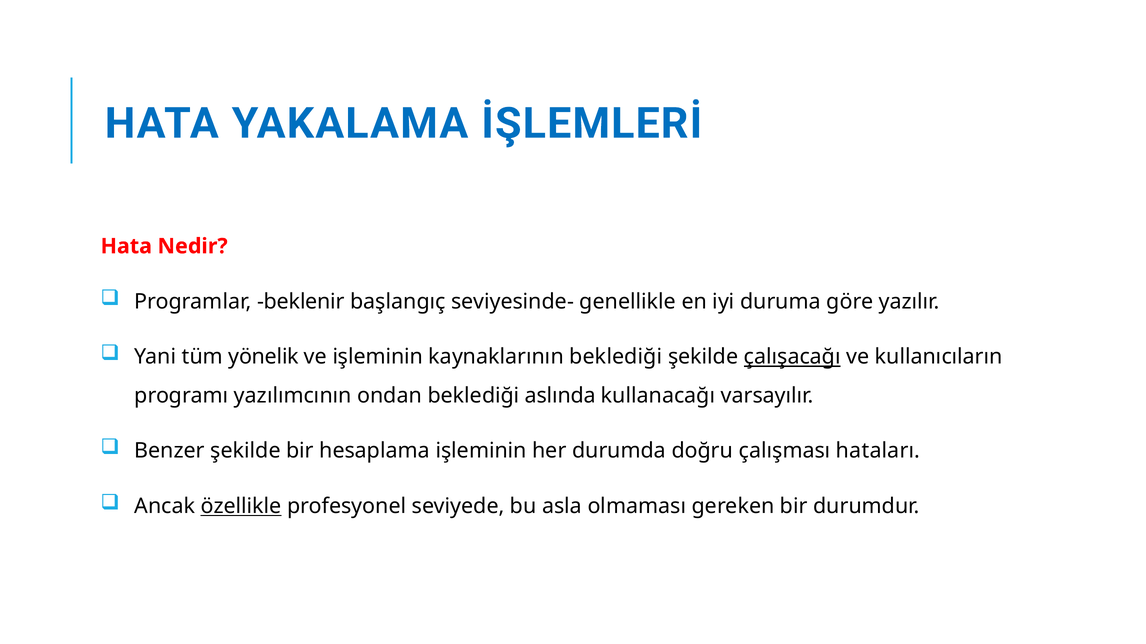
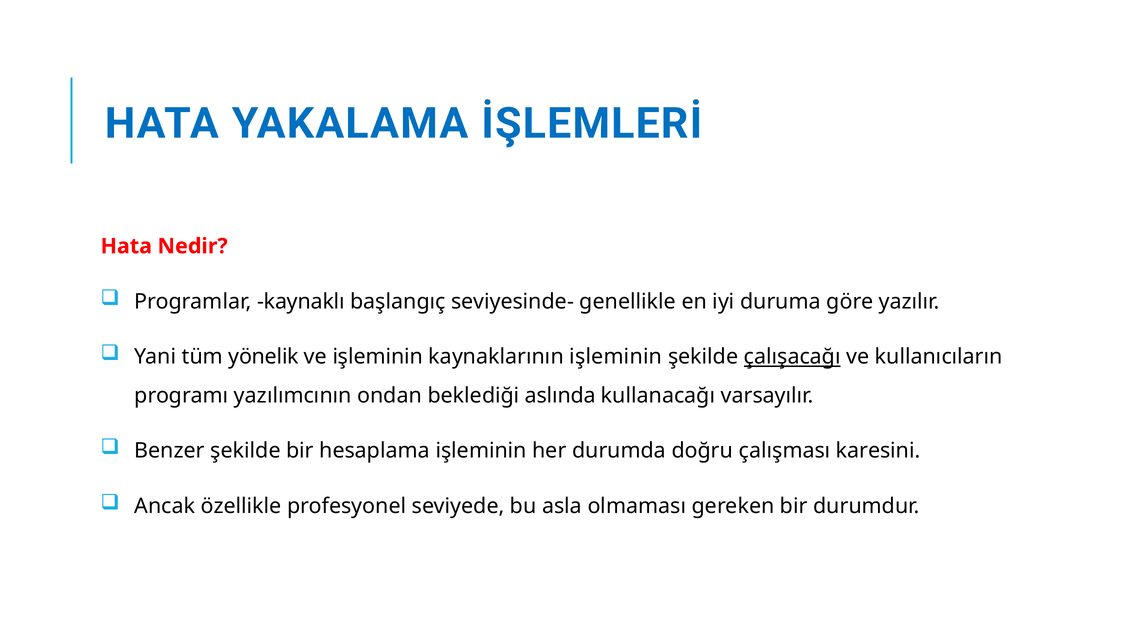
beklenir: beklenir -> kaynaklı
kaynaklarının beklediği: beklediği -> işleminin
hataları: hataları -> karesini
özellikle underline: present -> none
